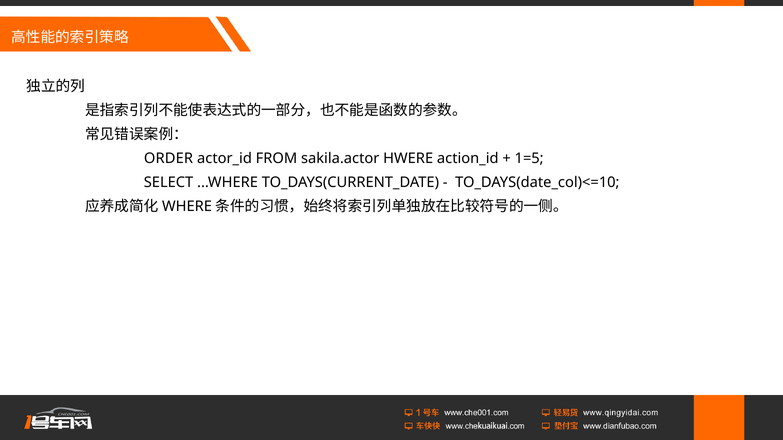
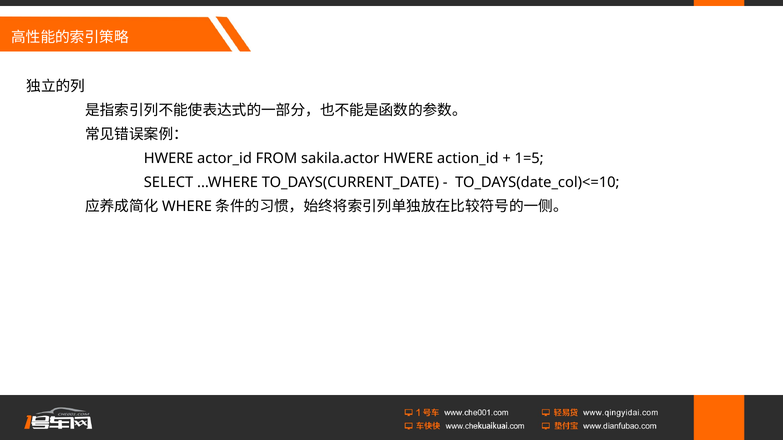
ORDER at (168, 159): ORDER -> HWERE
